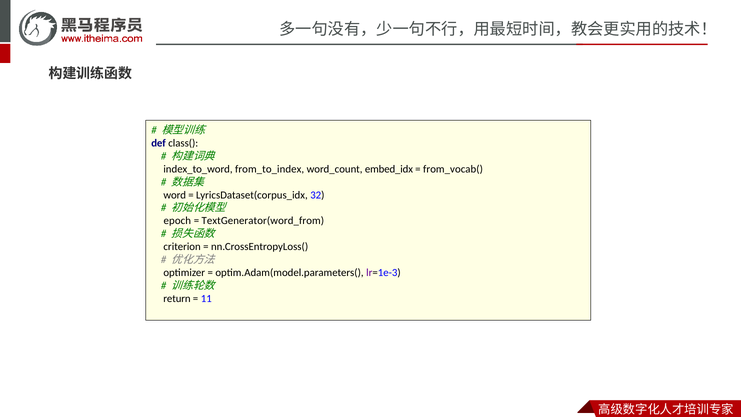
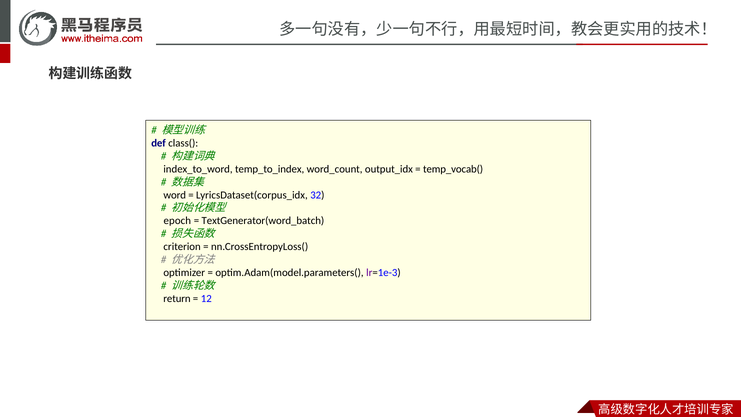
from_to_index: from_to_index -> temp_to_index
embed_idx: embed_idx -> output_idx
from_vocab(: from_vocab( -> temp_vocab(
TextGenerator(word_from: TextGenerator(word_from -> TextGenerator(word_batch
11: 11 -> 12
